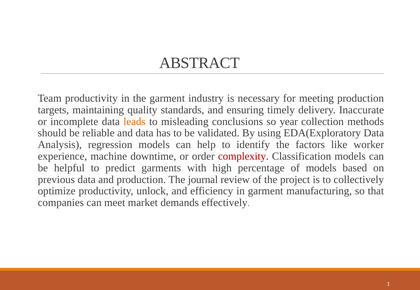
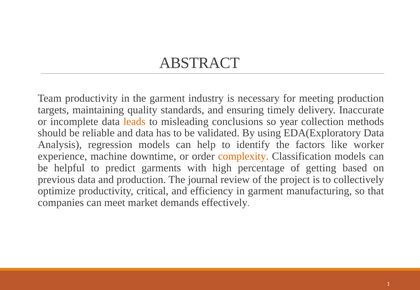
complexity colour: red -> orange
of models: models -> getting
unlock: unlock -> critical
